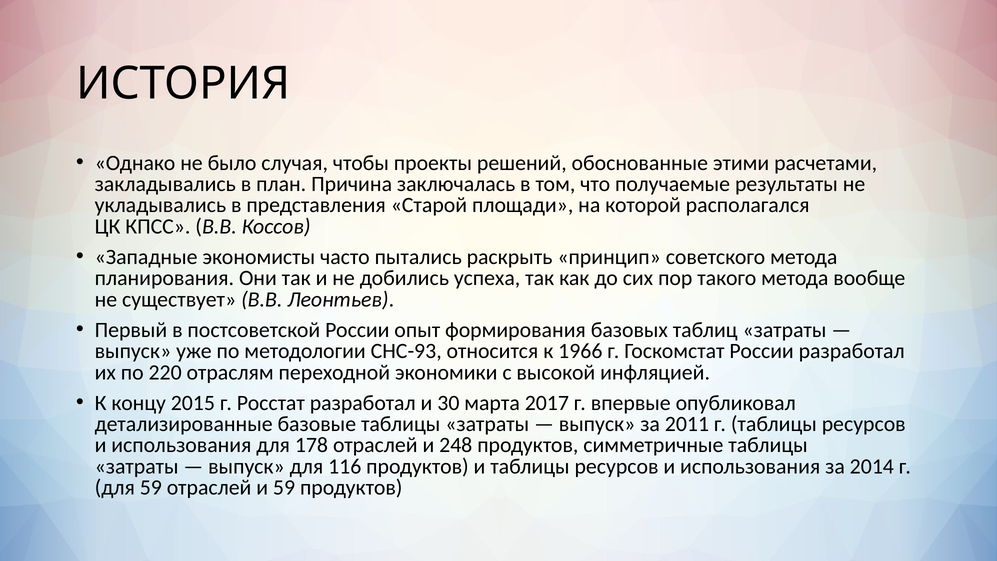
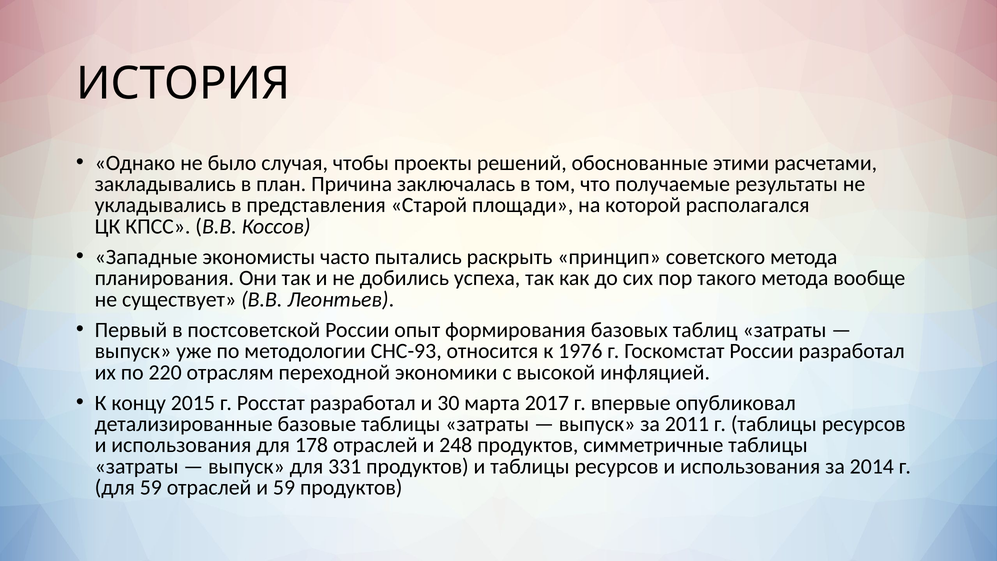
1966: 1966 -> 1976
116: 116 -> 331
